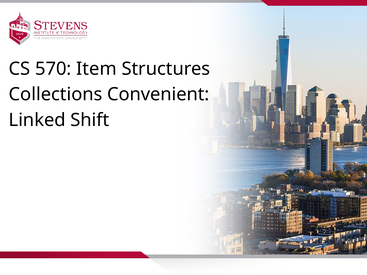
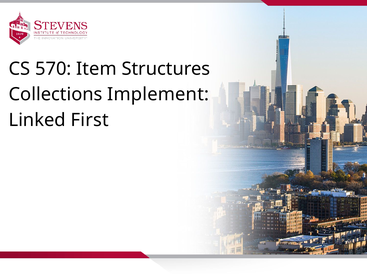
Convenient: Convenient -> Implement
Shift: Shift -> First
